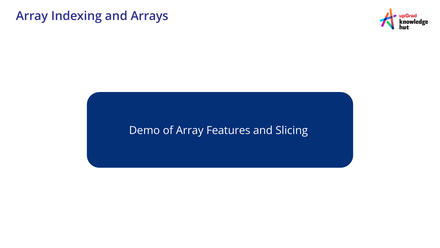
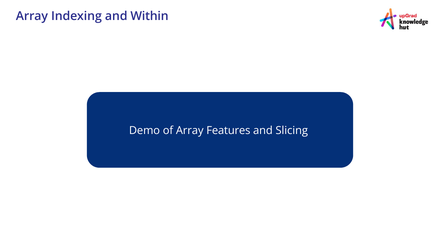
Arrays: Arrays -> Within
